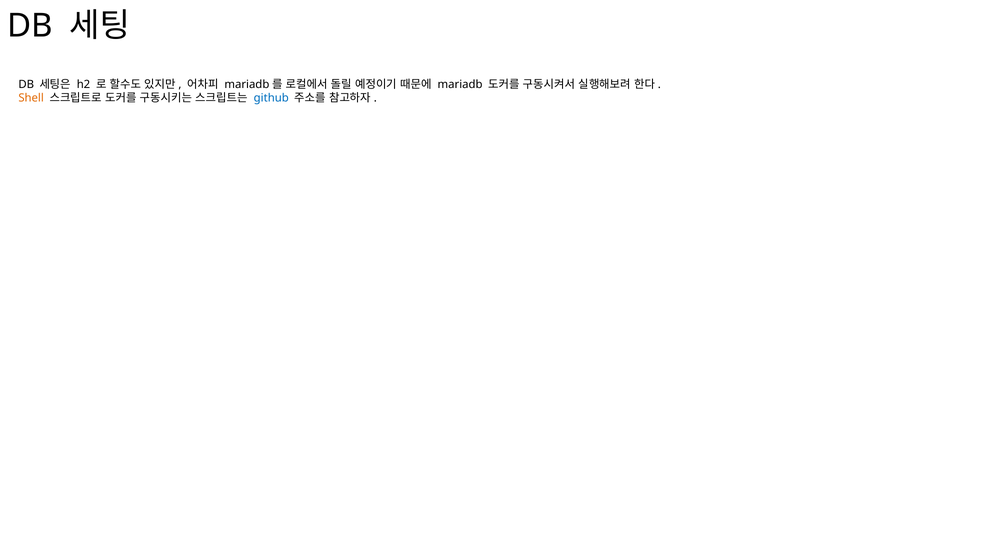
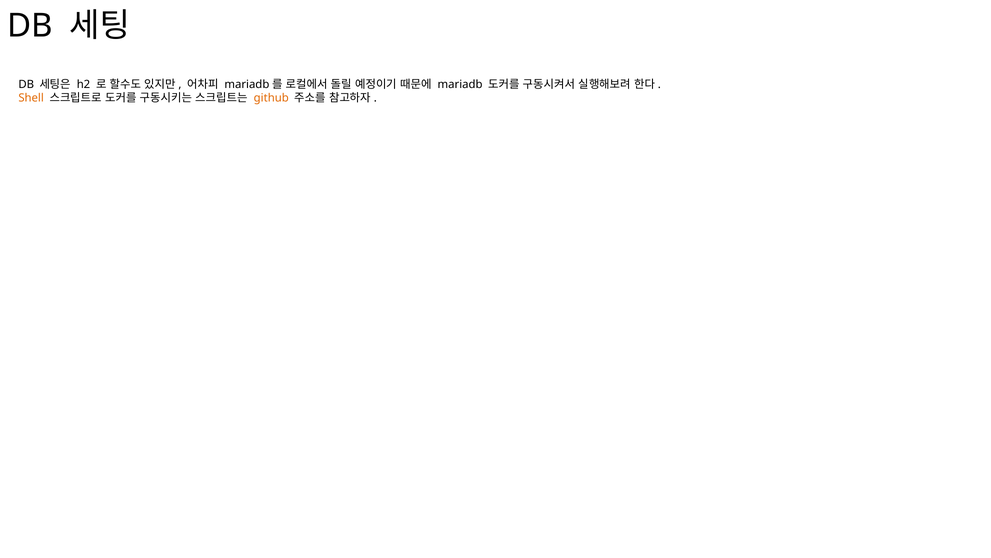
github colour: blue -> orange
